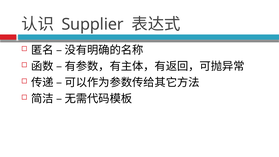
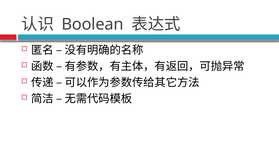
Supplier: Supplier -> Boolean
